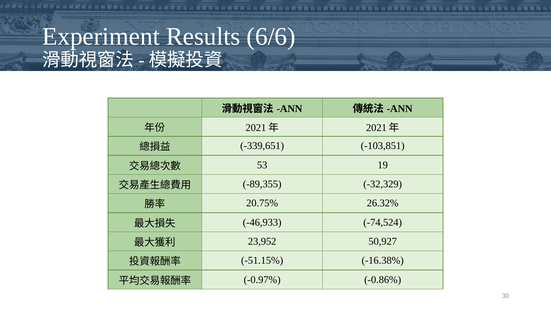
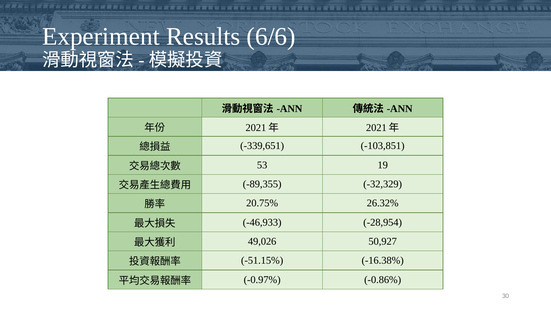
-74,524: -74,524 -> -28,954
23,952: 23,952 -> 49,026
